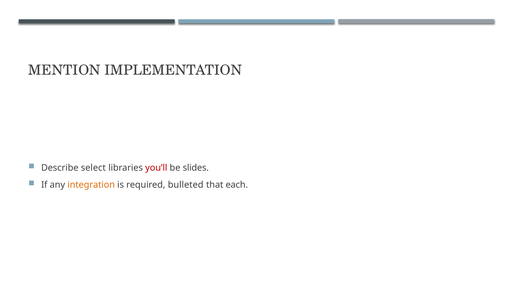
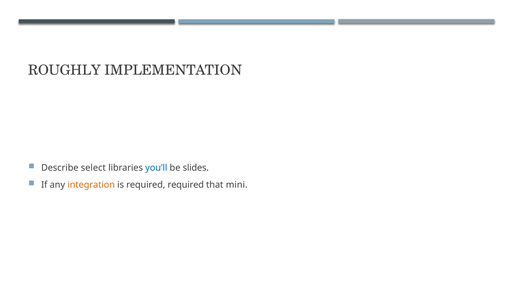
MENTION: MENTION -> ROUGHLY
you’ll colour: red -> blue
required bulleted: bulleted -> required
each: each -> mini
